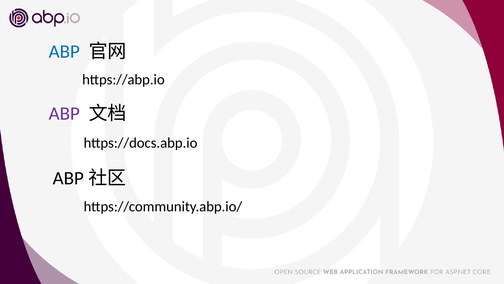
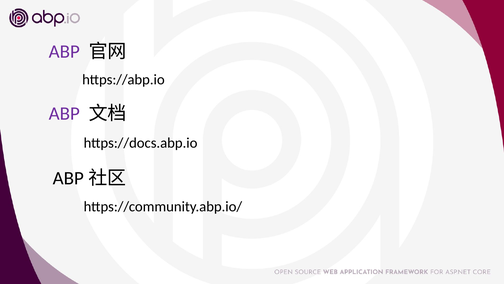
ABP at (64, 51) colour: blue -> purple
